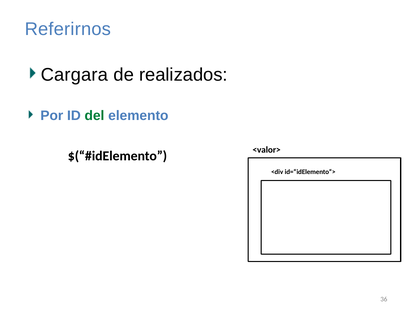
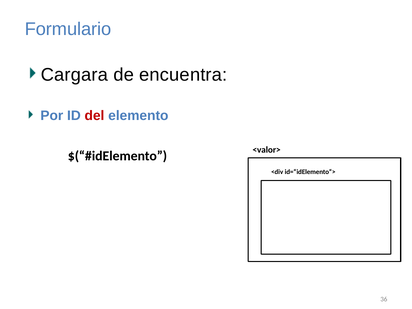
Referirnos: Referirnos -> Formulario
realizados: realizados -> encuentra
del colour: green -> red
